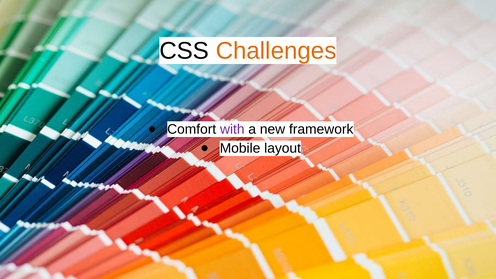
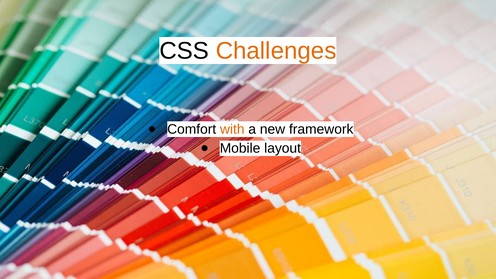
with colour: purple -> orange
